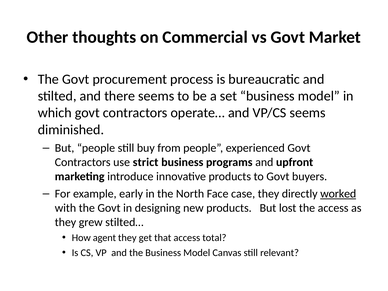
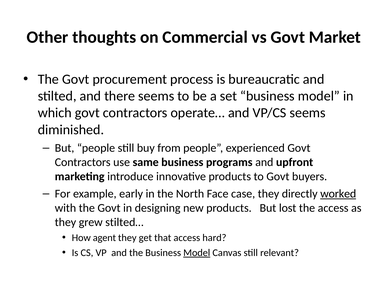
strict: strict -> same
total: total -> hard
Model at (197, 253) underline: none -> present
